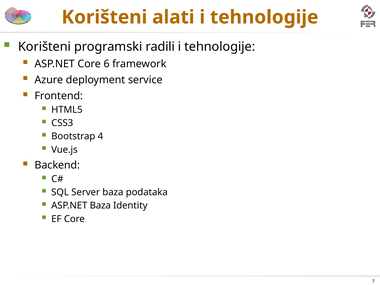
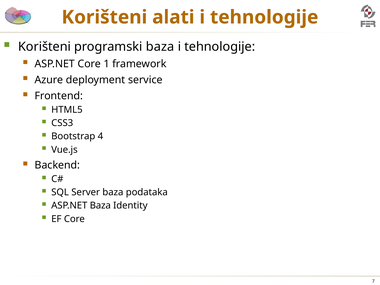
programski radili: radili -> baza
6: 6 -> 1
